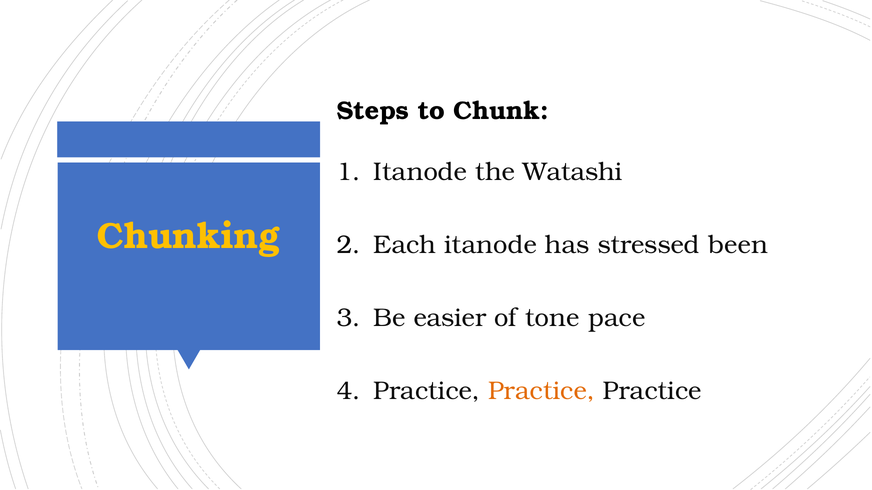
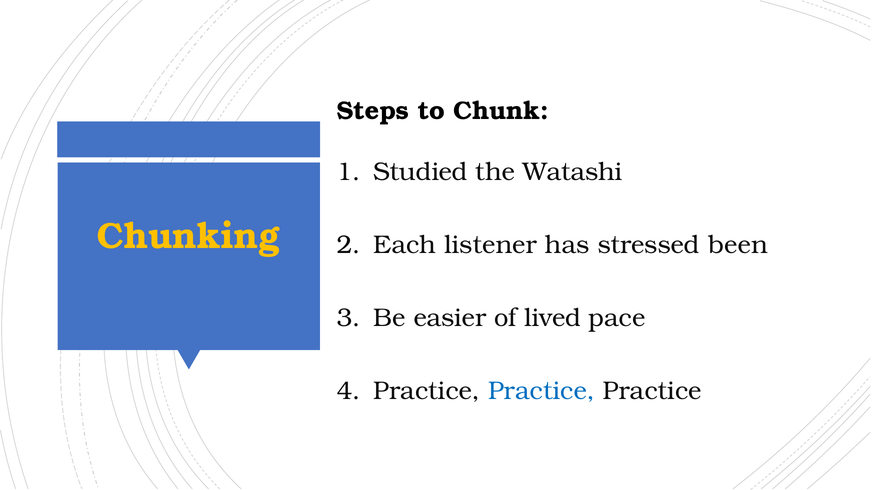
Itanode at (420, 172): Itanode -> Studied
Each itanode: itanode -> listener
tone: tone -> lived
Practice at (542, 391) colour: orange -> blue
